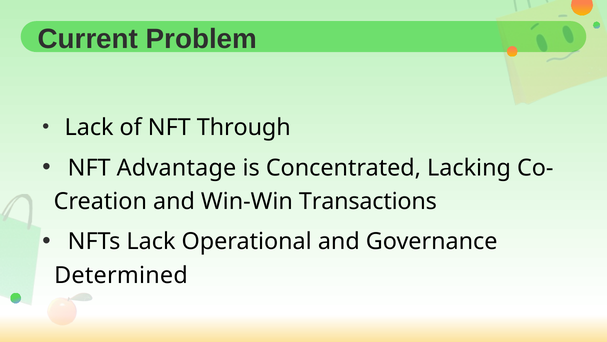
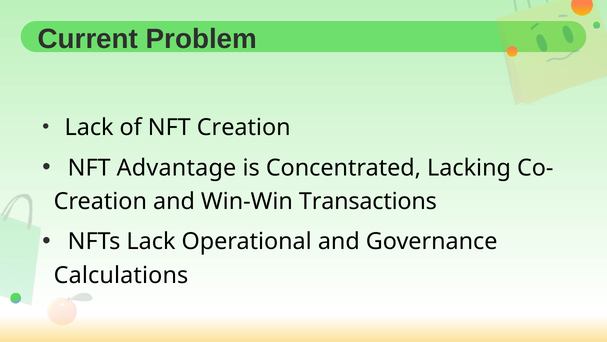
NFT Through: Through -> Creation
Determined: Determined -> Calculations
